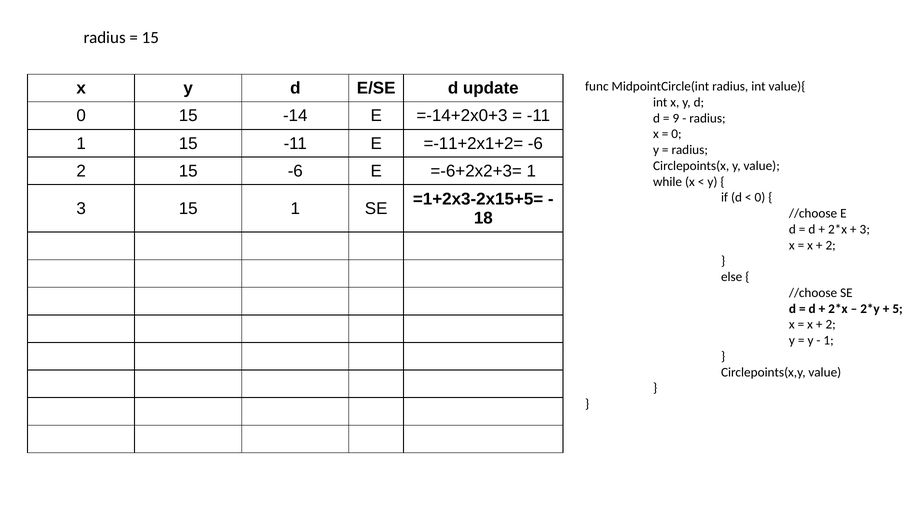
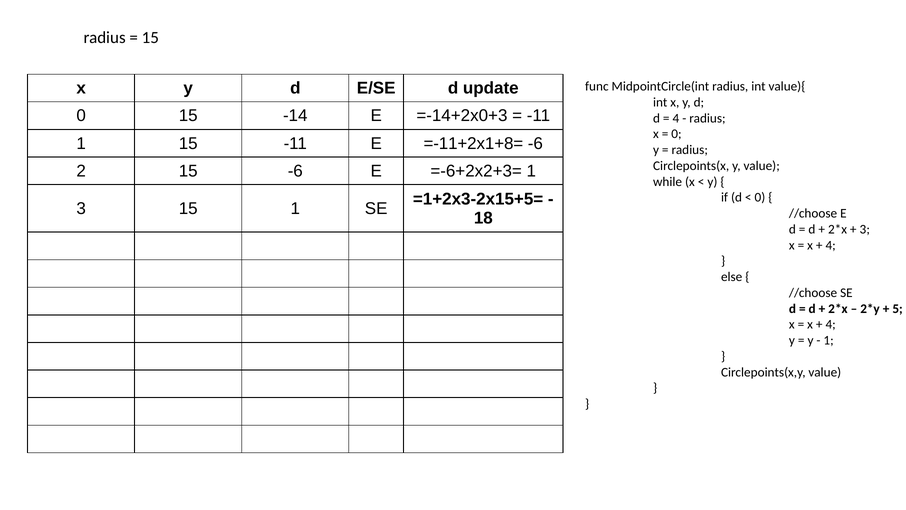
9 at (676, 118): 9 -> 4
=-11+2x1+2=: =-11+2x1+2= -> =-11+2x1+8=
2 at (831, 245): 2 -> 4
2 at (831, 324): 2 -> 4
